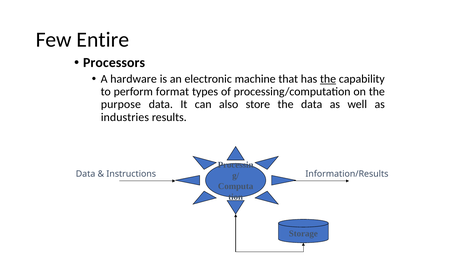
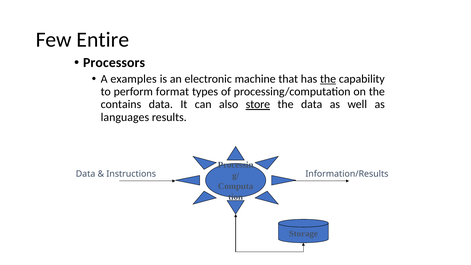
hardware: hardware -> examples
purpose: purpose -> contains
store underline: none -> present
industries: industries -> languages
